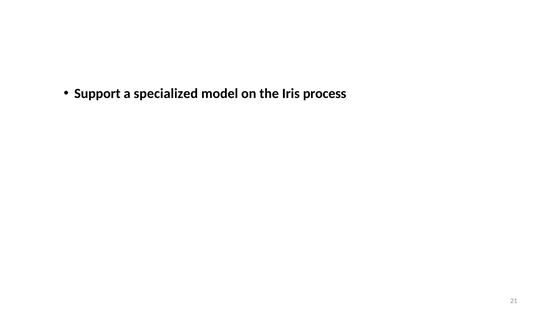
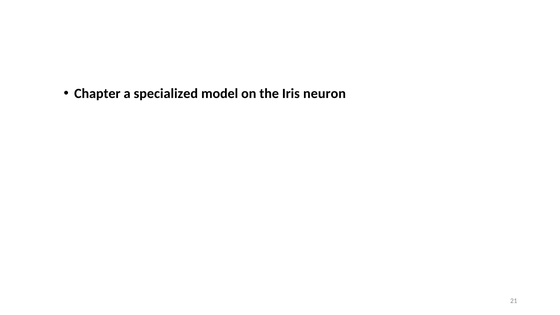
Support: Support -> Chapter
process: process -> neuron
